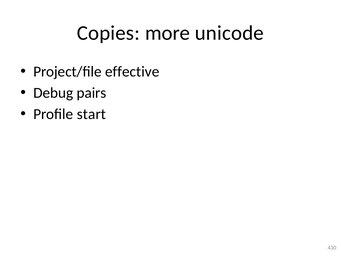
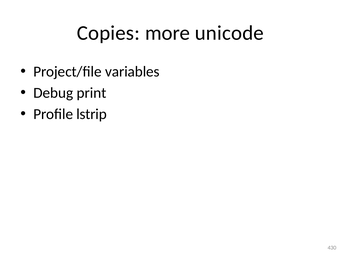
effective: effective -> variables
pairs: pairs -> print
start: start -> lstrip
